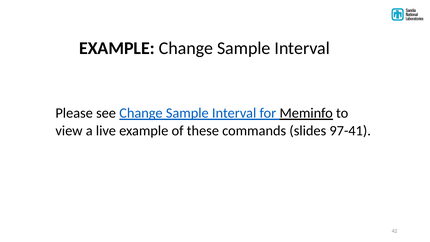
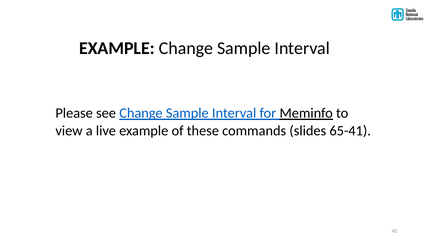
97-41: 97-41 -> 65-41
